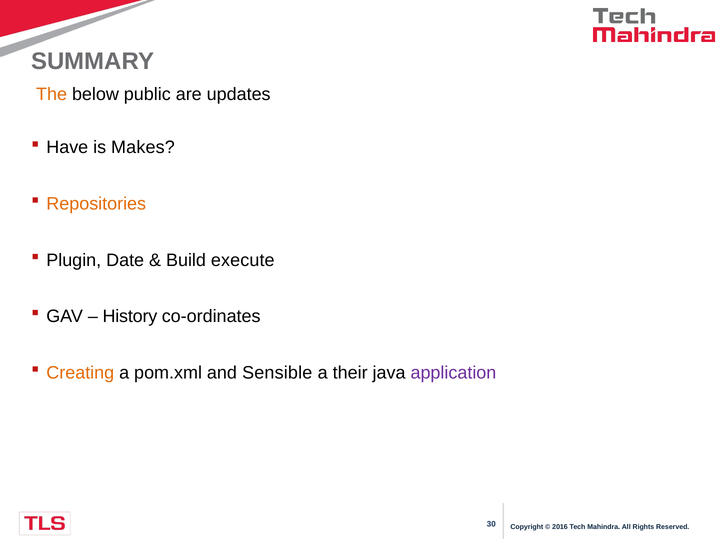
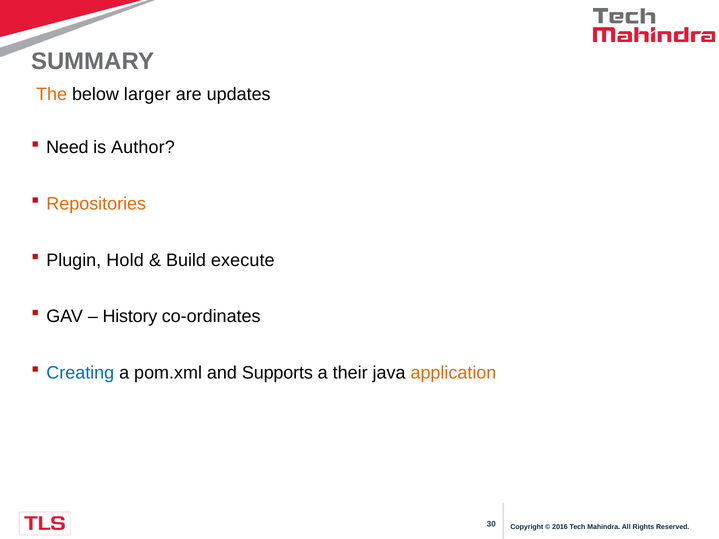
public: public -> larger
Have: Have -> Need
Makes: Makes -> Author
Date: Date -> Hold
Creating colour: orange -> blue
Sensible: Sensible -> Supports
application colour: purple -> orange
